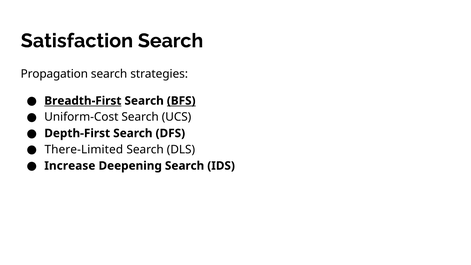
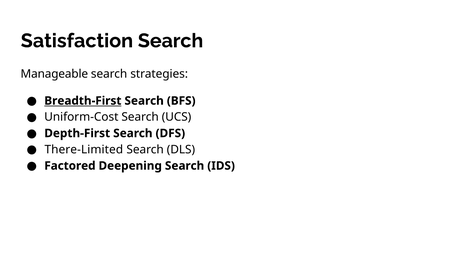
Propagation: Propagation -> Manageable
BFS underline: present -> none
Increase: Increase -> Factored
